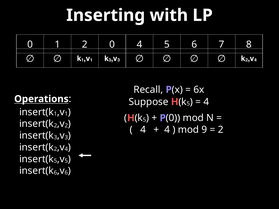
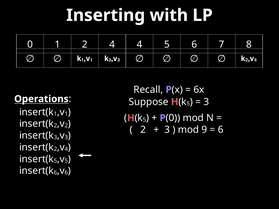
2 0: 0 -> 4
4 at (206, 102): 4 -> 3
4 at (143, 130): 4 -> 2
4 at (167, 130): 4 -> 3
2 at (221, 130): 2 -> 6
